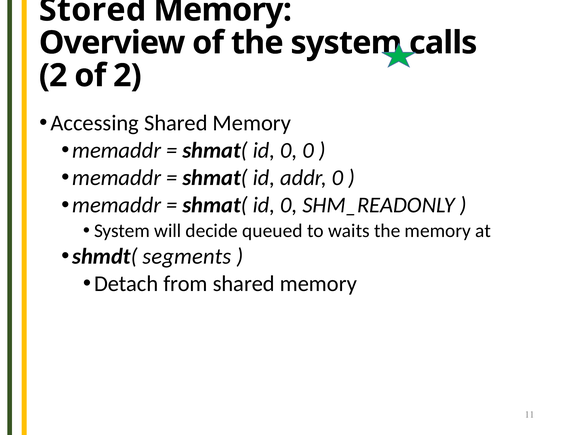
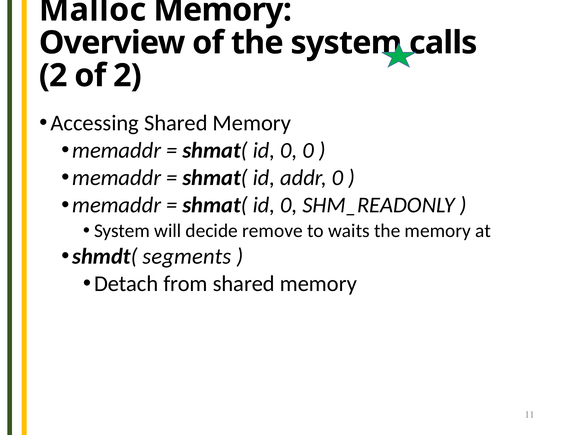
Stored: Stored -> Malloc
queued: queued -> remove
